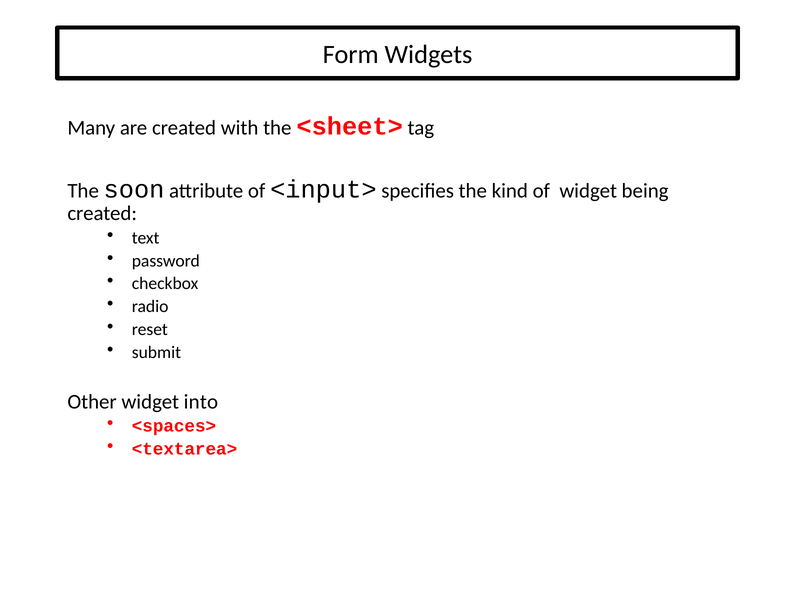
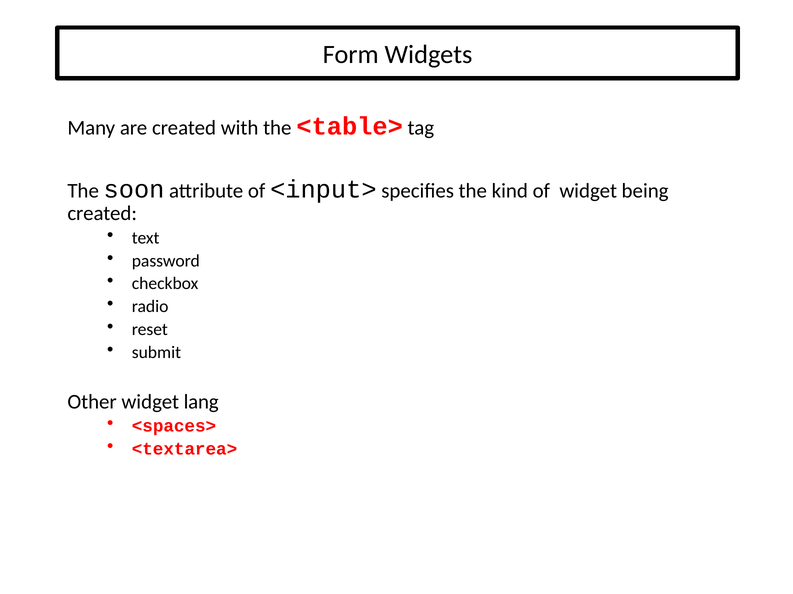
<sheet>: <sheet> -> <table>
into: into -> lang
